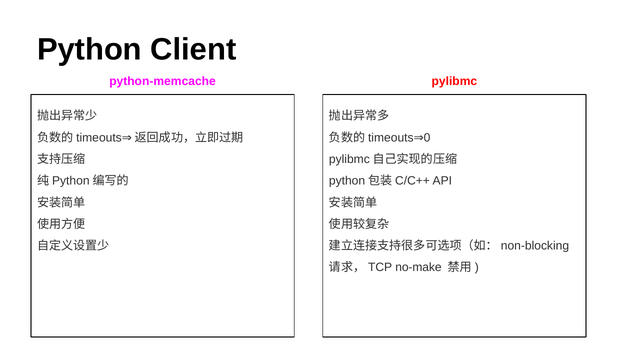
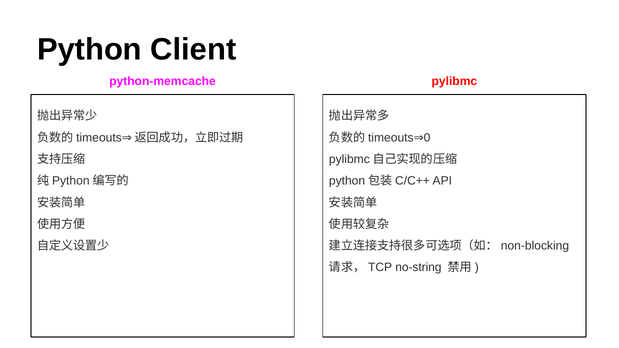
no-make: no-make -> no-string
